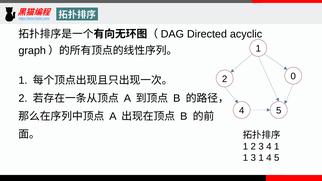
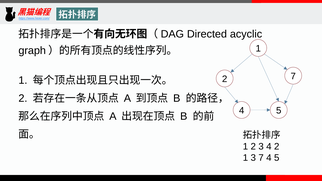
2 0: 0 -> 7
4 1: 1 -> 2
3 1: 1 -> 7
